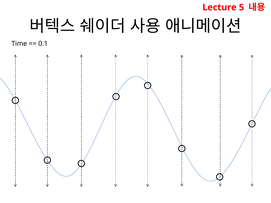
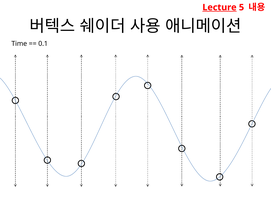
Lecture underline: none -> present
